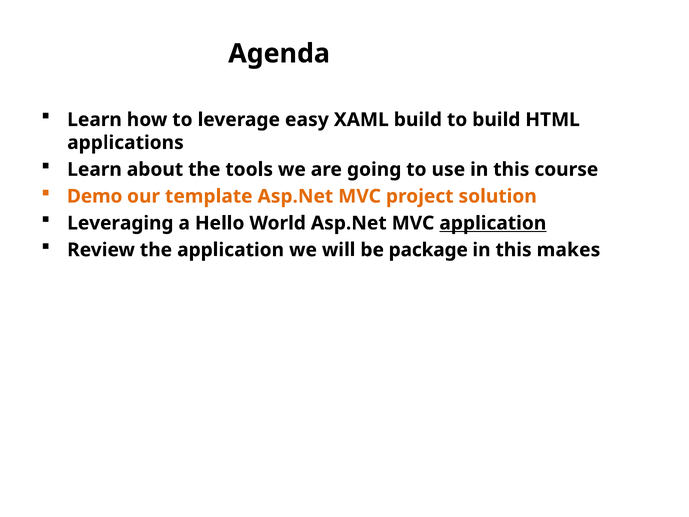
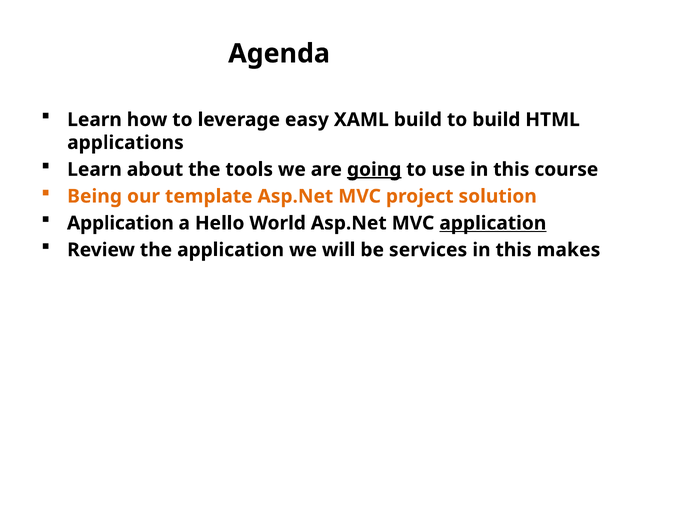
going underline: none -> present
Demo: Demo -> Being
Leveraging at (120, 223): Leveraging -> Application
package: package -> services
